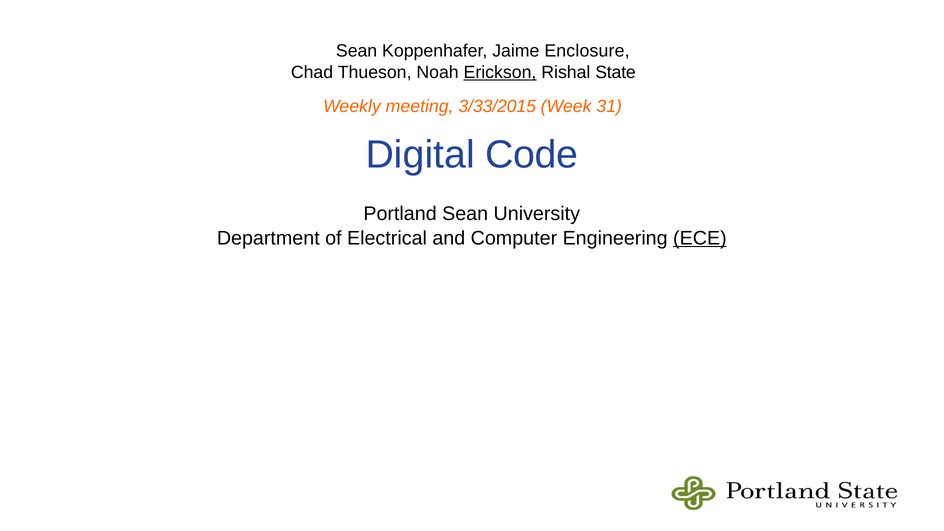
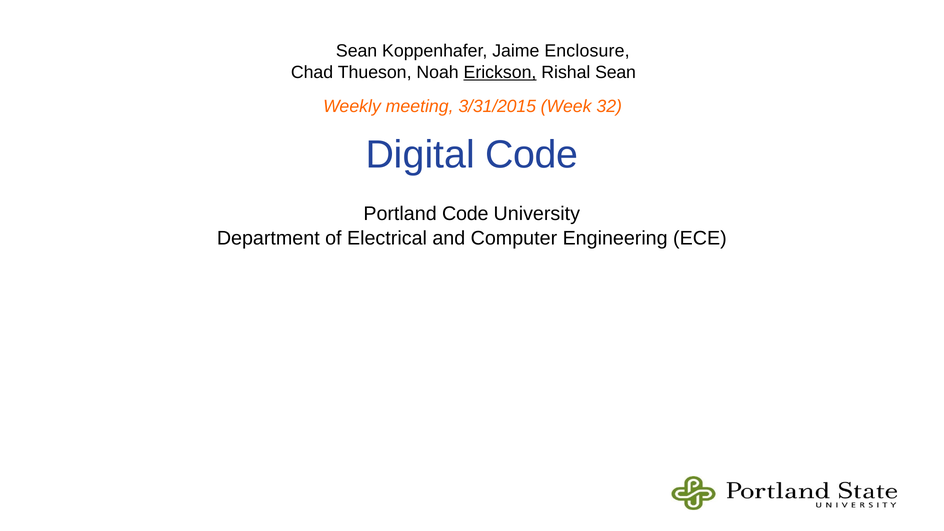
Rishal State: State -> Sean
3/33/2015: 3/33/2015 -> 3/31/2015
31: 31 -> 32
Portland Sean: Sean -> Code
ECE underline: present -> none
